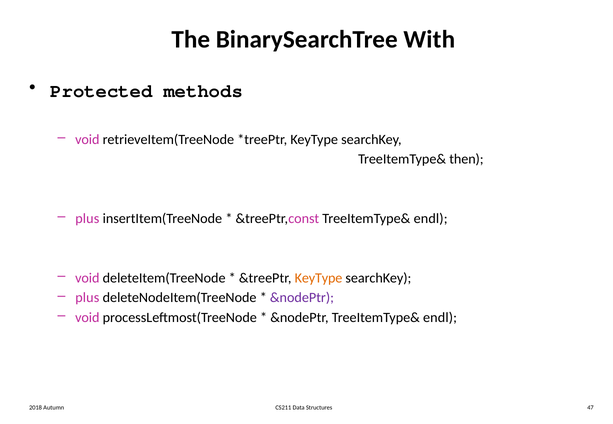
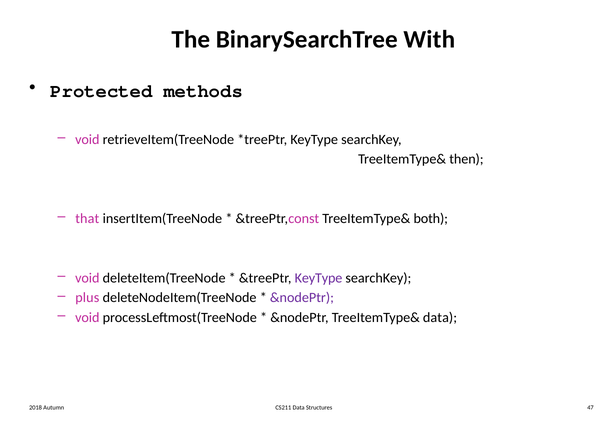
plus at (87, 219): plus -> that
&treePtr,const TreeItemType& endl: endl -> both
KeyType at (319, 278) colour: orange -> purple
&nodePtr TreeItemType& endl: endl -> data
